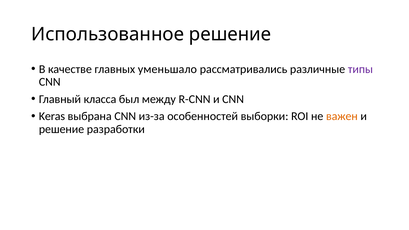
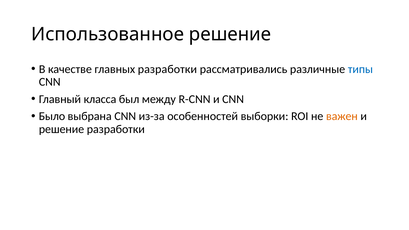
главных уменьшало: уменьшало -> разработки
типы colour: purple -> blue
Keras: Keras -> Было
